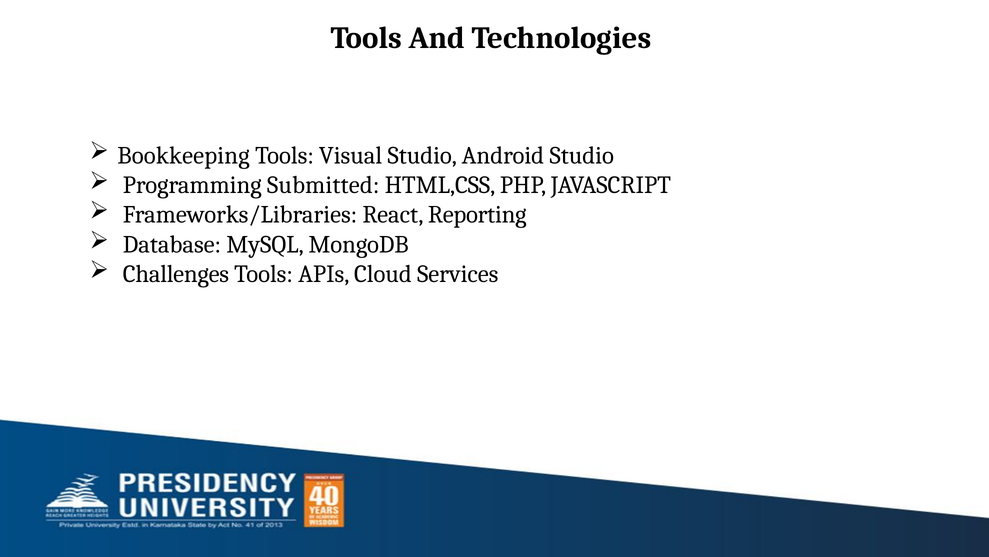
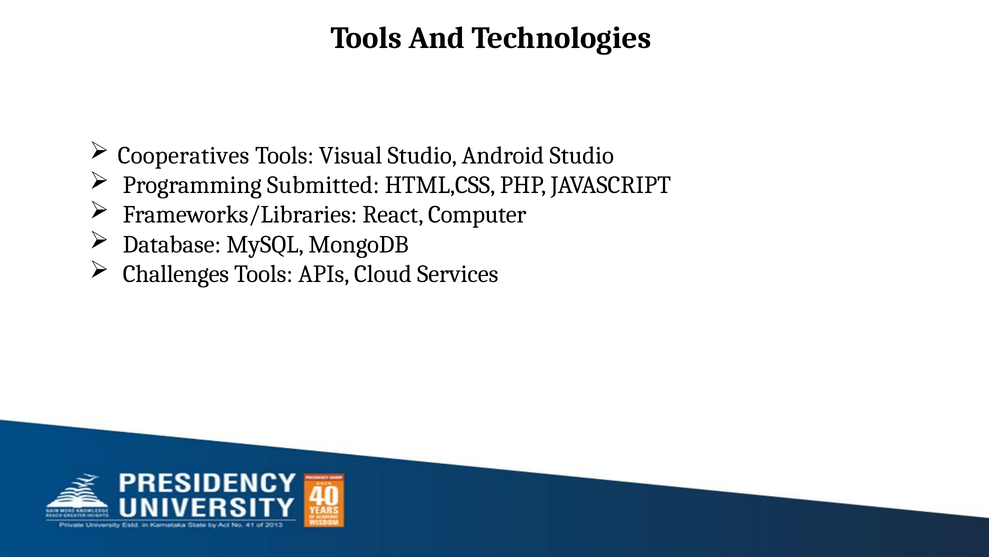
Bookkeeping: Bookkeeping -> Cooperatives
Reporting: Reporting -> Computer
